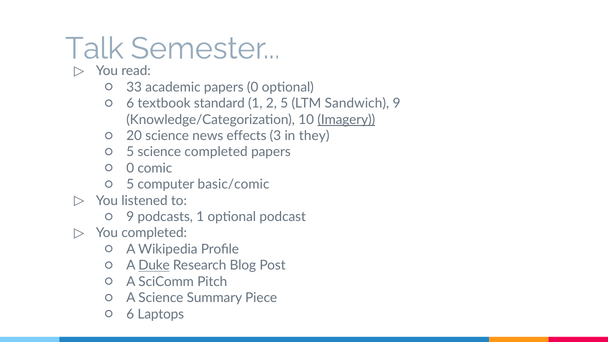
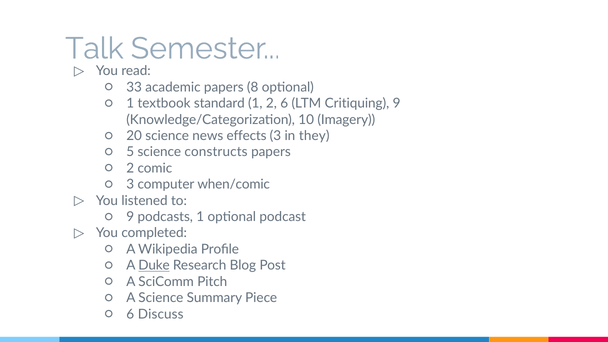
papers 0: 0 -> 8
6 at (130, 103): 6 -> 1
2 5: 5 -> 6
Sandwich: Sandwich -> Critiquing
Imagery underline: present -> none
science completed: completed -> constructs
0 at (130, 168): 0 -> 2
5 at (130, 184): 5 -> 3
basic/comic: basic/comic -> when/comic
Laptops: Laptops -> Discuss
